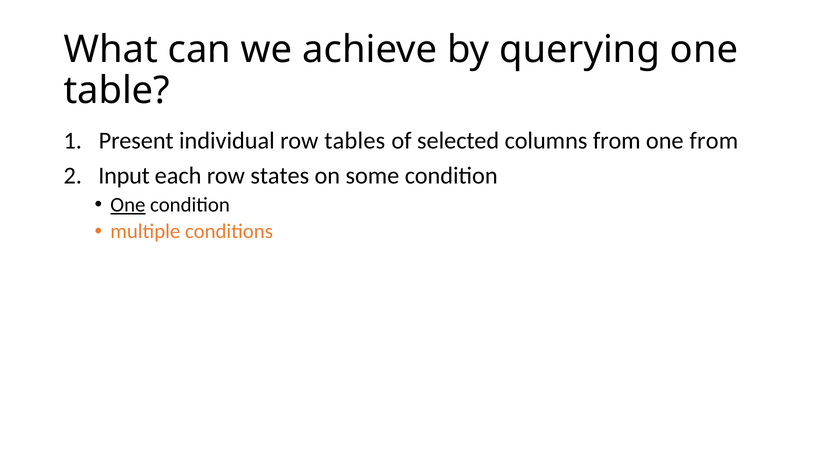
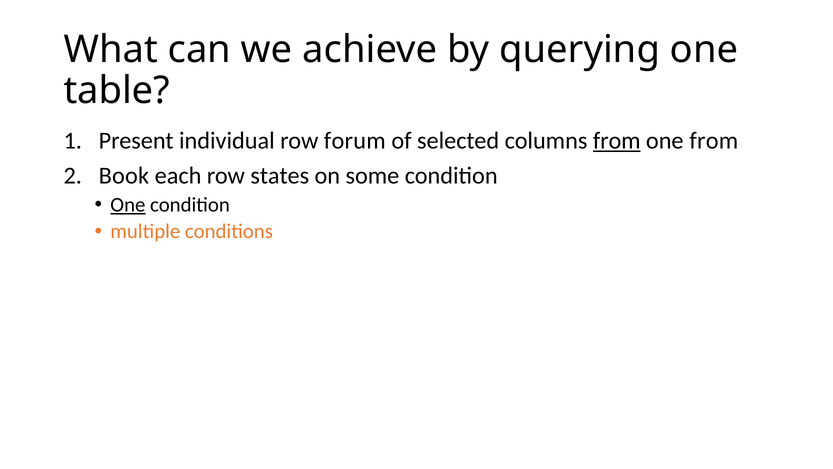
tables: tables -> forum
from at (617, 141) underline: none -> present
Input: Input -> Book
